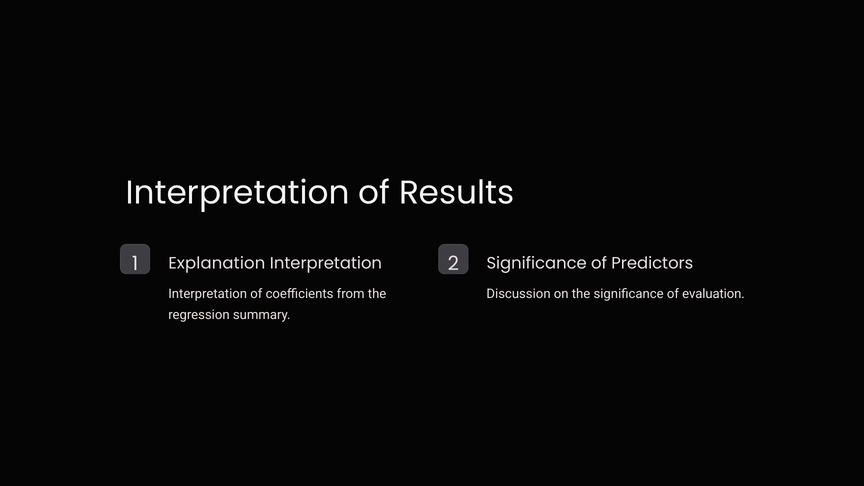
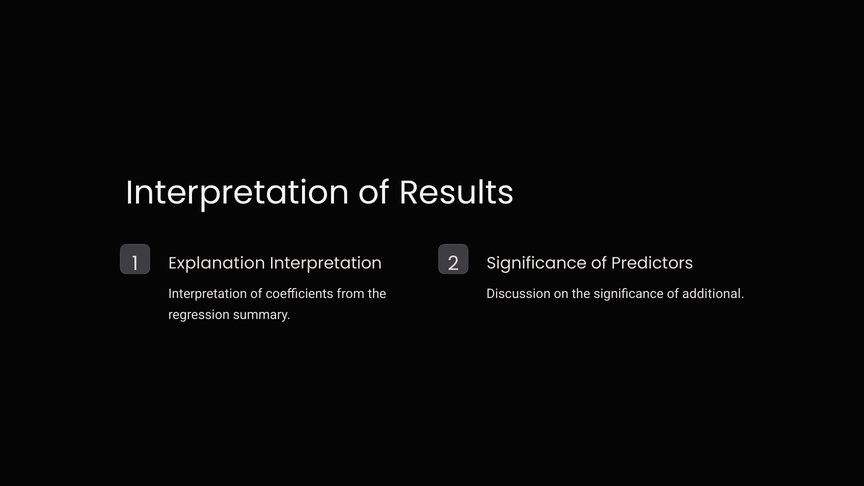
evaluation: evaluation -> additional
